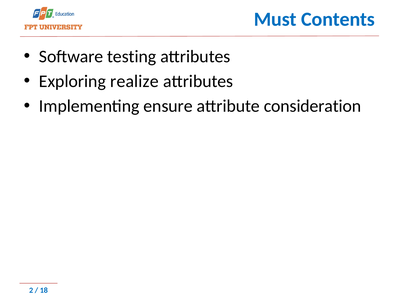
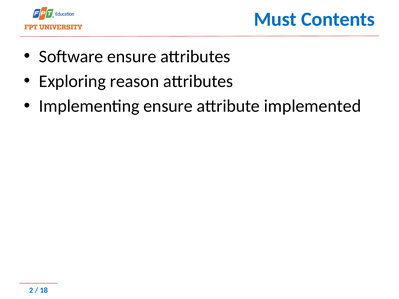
Software testing: testing -> ensure
realize: realize -> reason
consideration: consideration -> implemented
